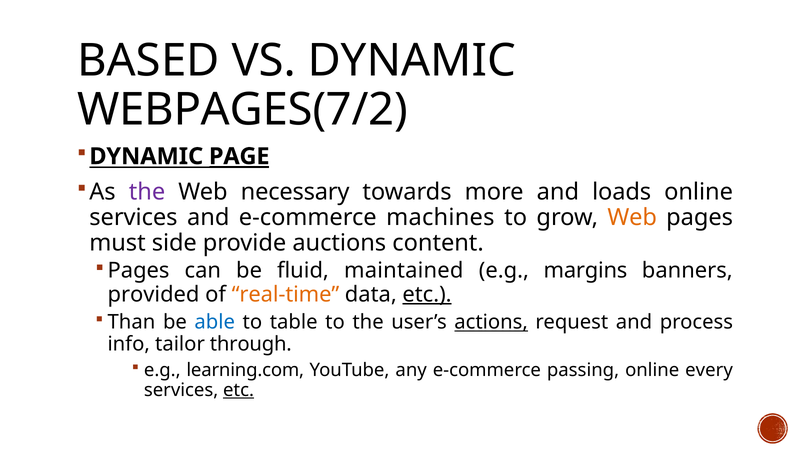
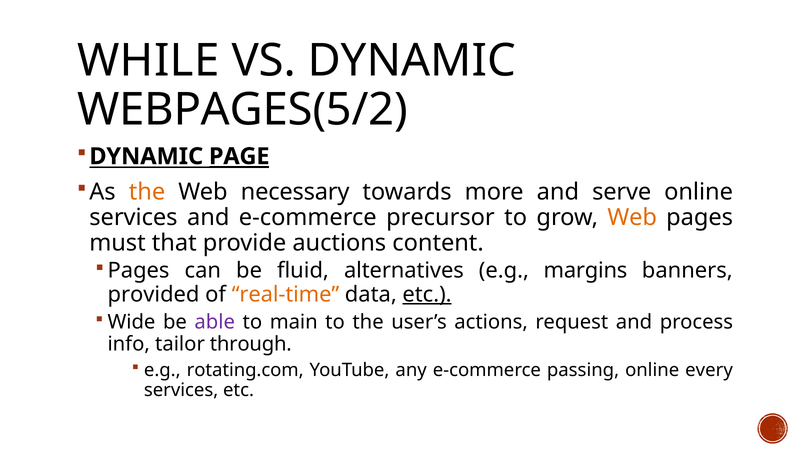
BASED: BASED -> WHILE
WEBPAGES(7/2: WEBPAGES(7/2 -> WEBPAGES(5/2
the at (147, 192) colour: purple -> orange
loads: loads -> serve
machines: machines -> precursor
side: side -> that
maintained: maintained -> alternatives
Than: Than -> Wide
able colour: blue -> purple
table: table -> main
actions underline: present -> none
learning.com: learning.com -> rotating.com
etc at (239, 391) underline: present -> none
